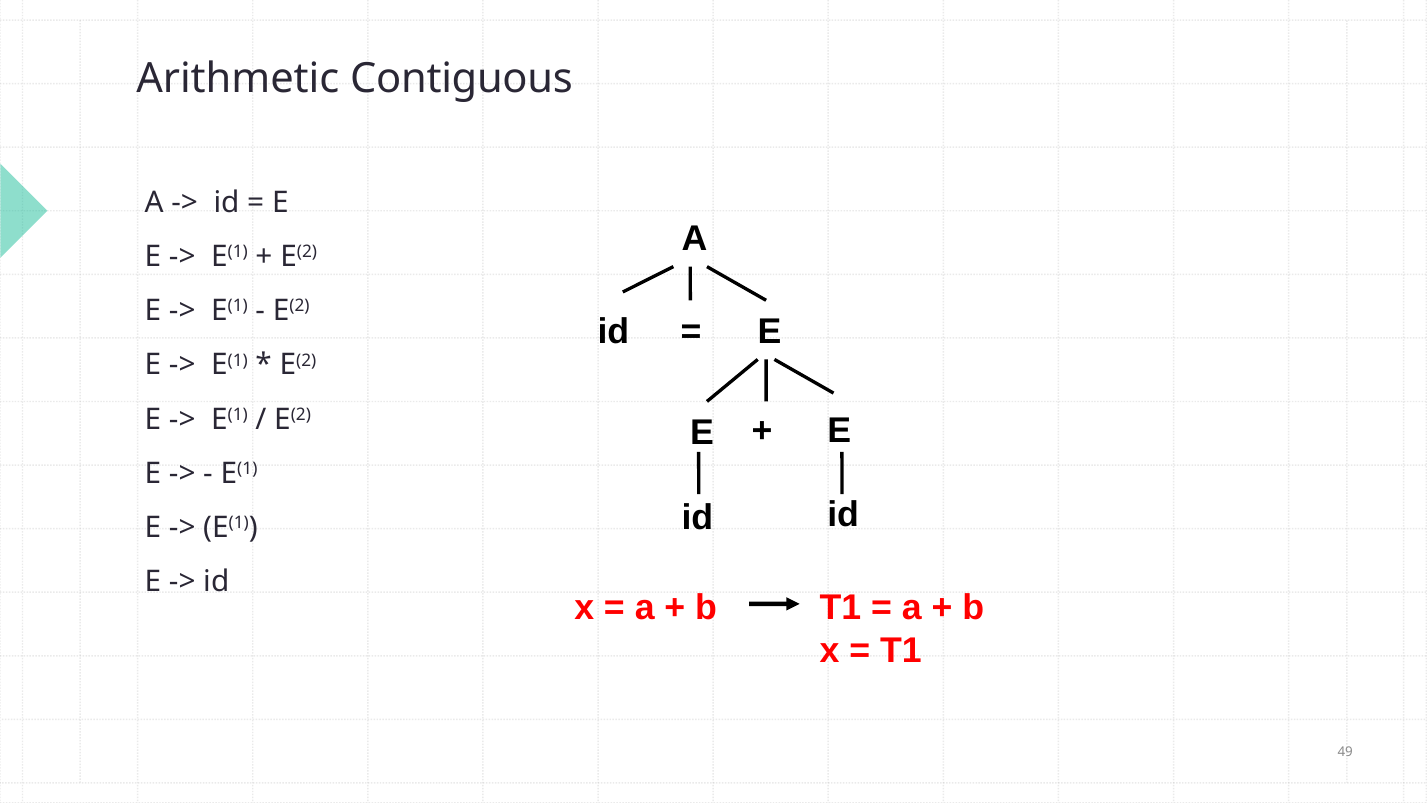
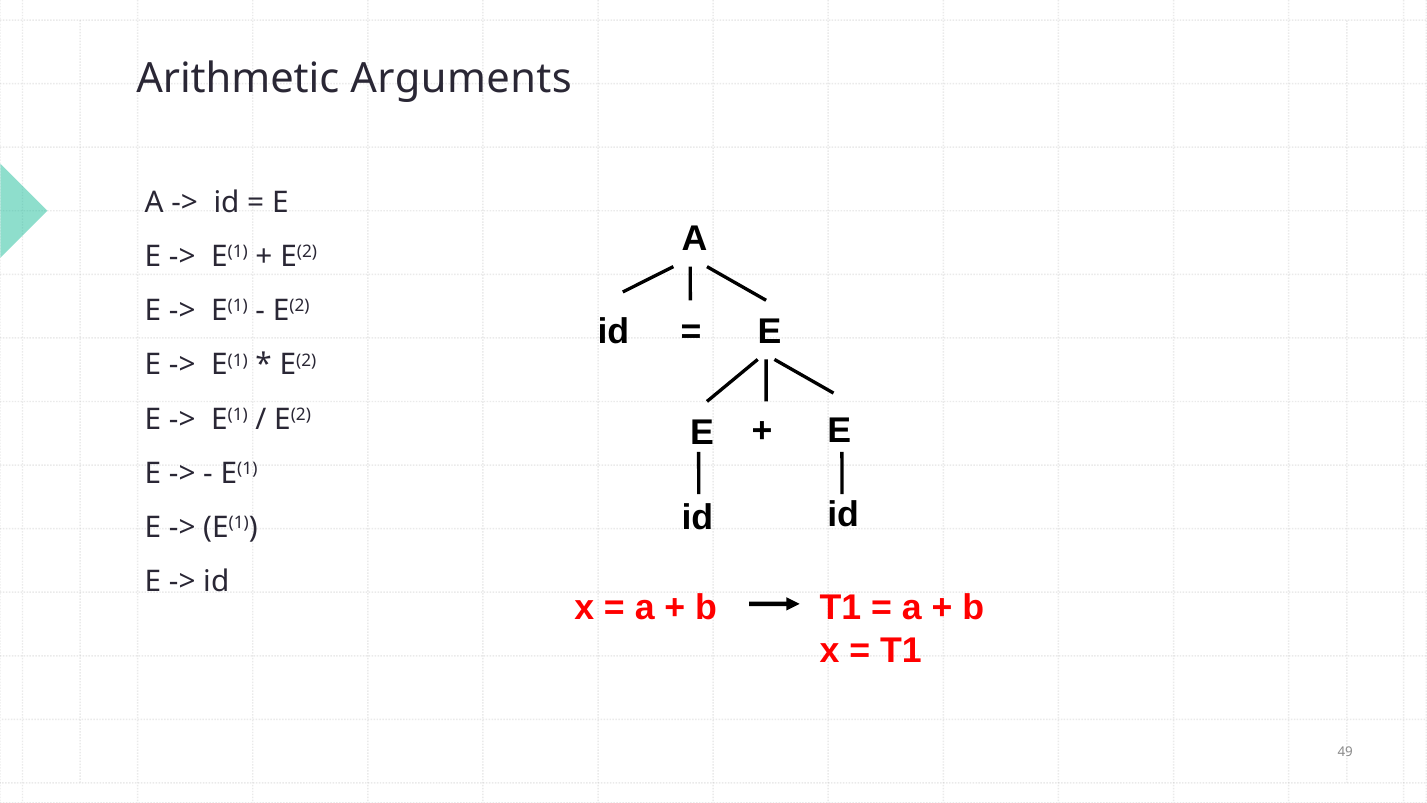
Contiguous: Contiguous -> Arguments
